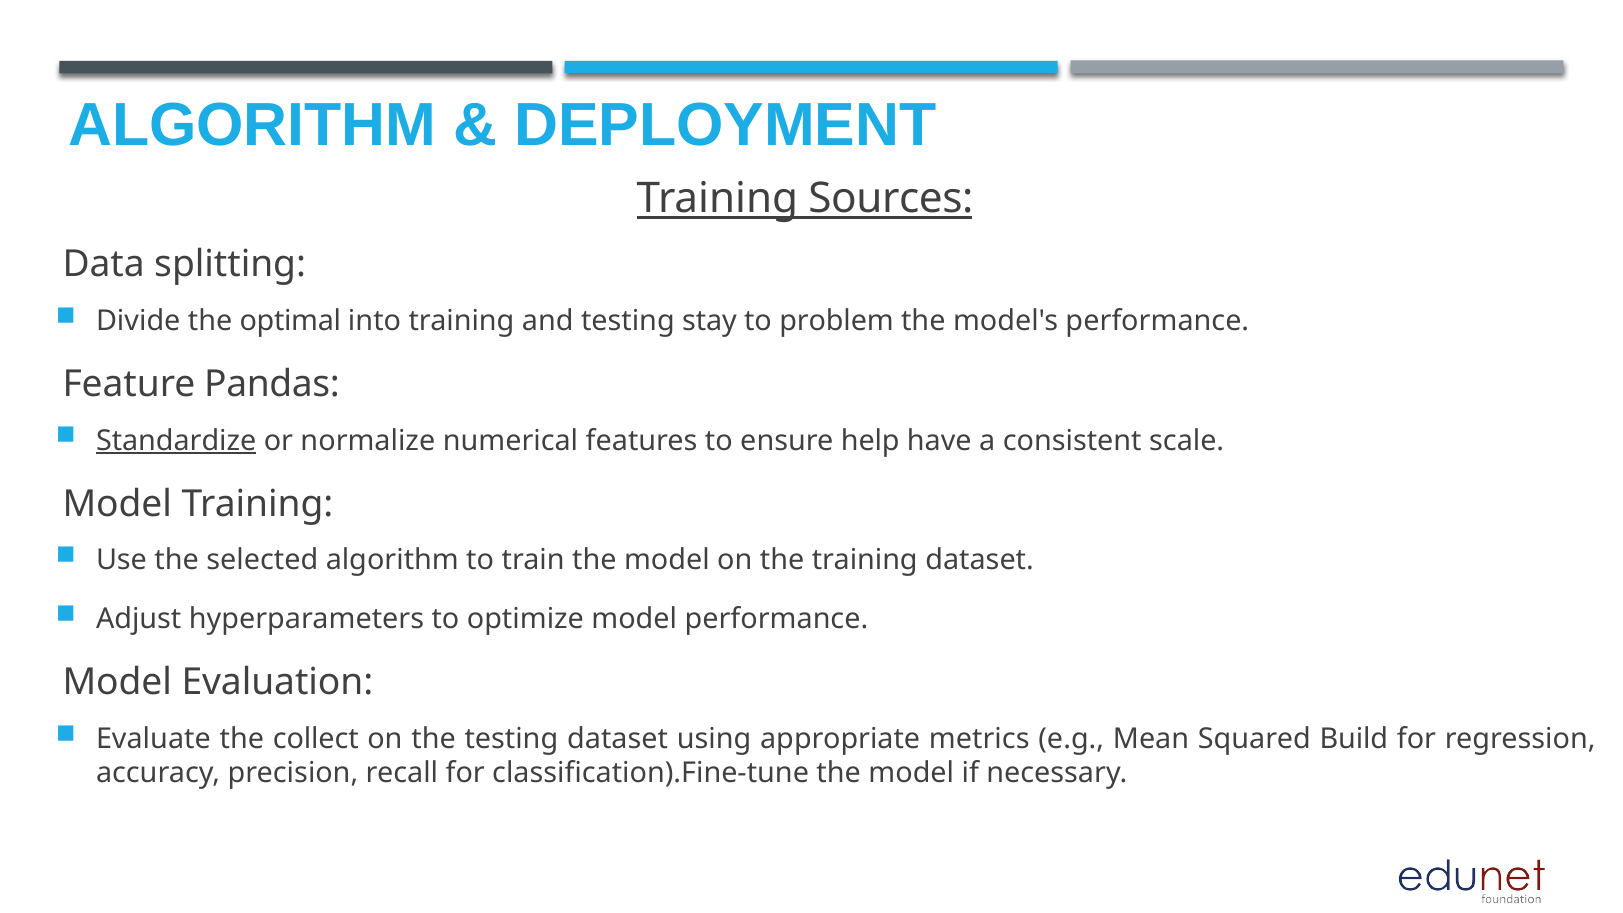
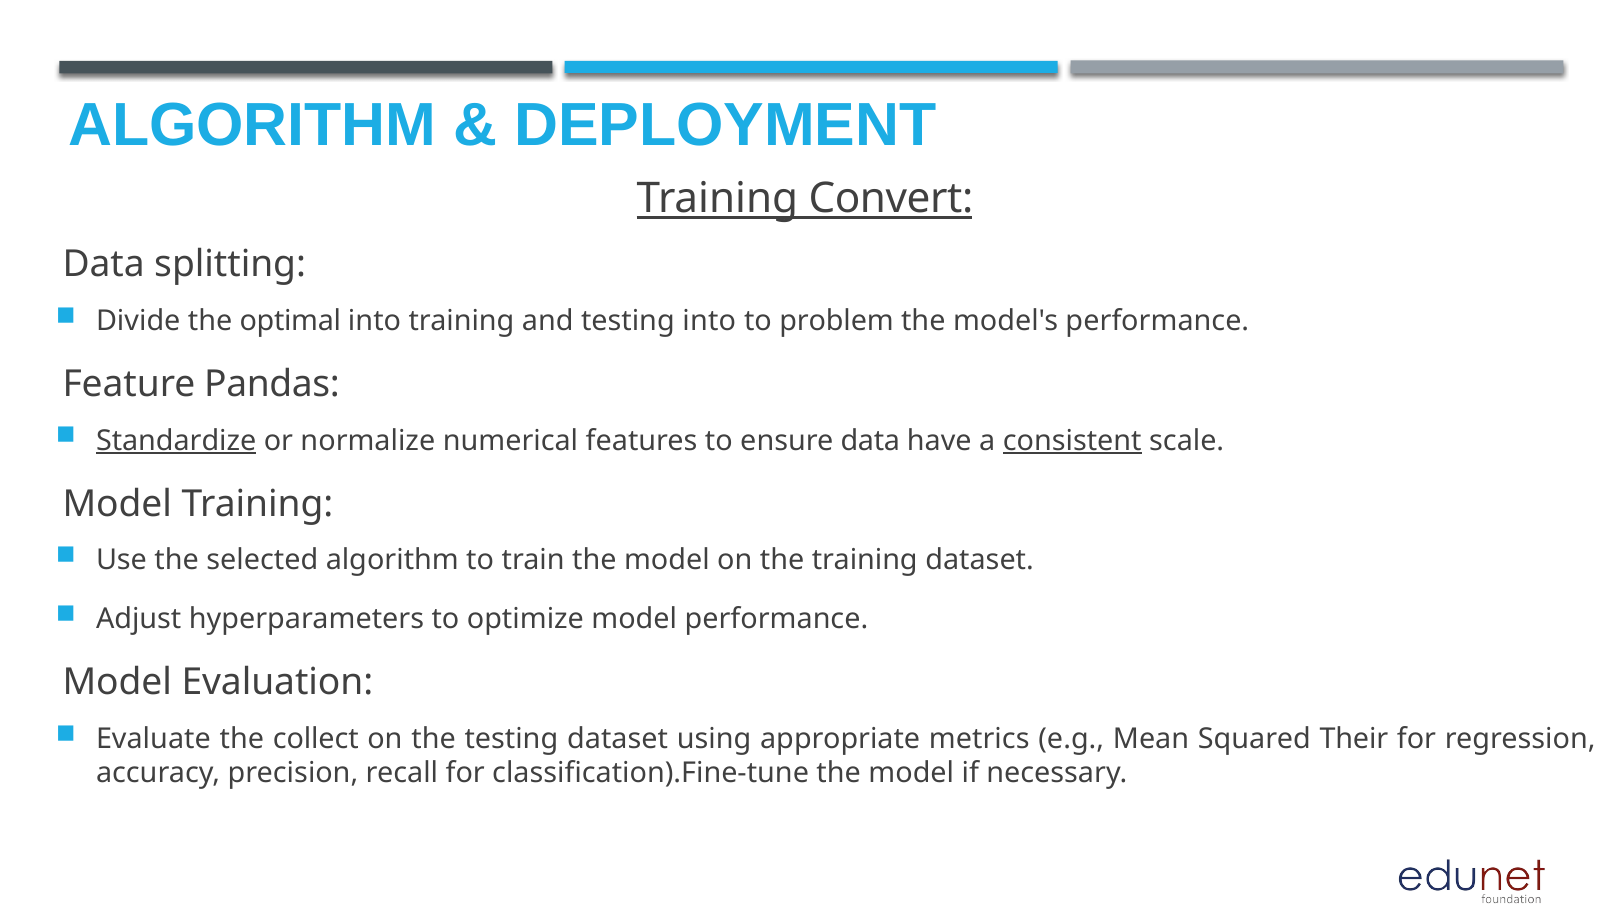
Sources: Sources -> Convert
testing stay: stay -> into
ensure help: help -> data
consistent underline: none -> present
Build: Build -> Their
